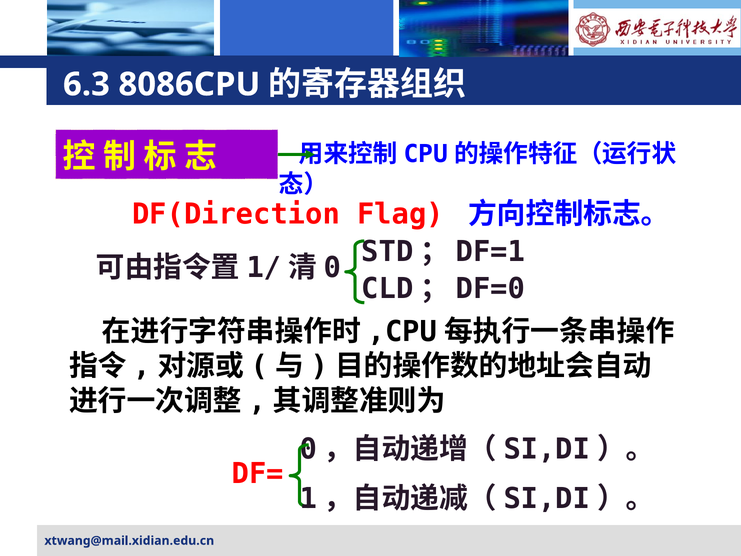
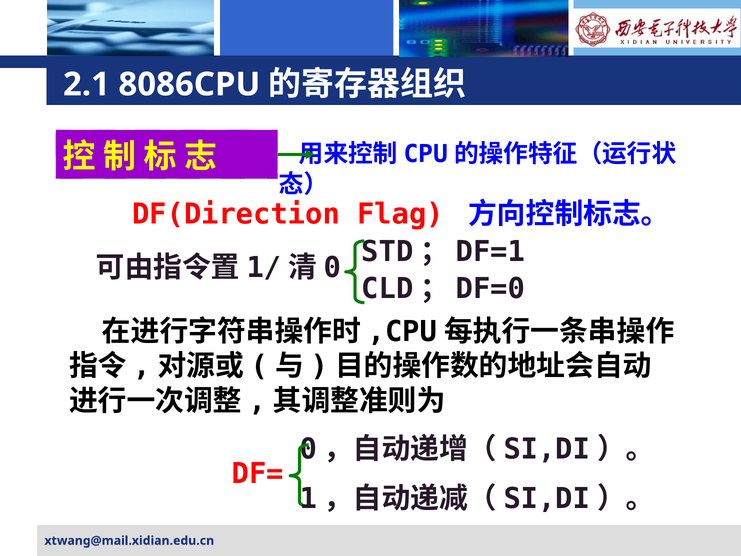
6.3: 6.3 -> 2.1
